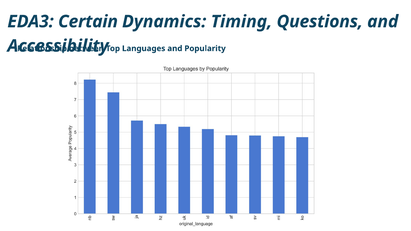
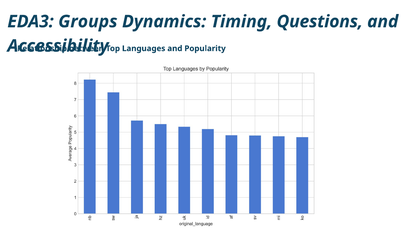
Certain: Certain -> Groups
